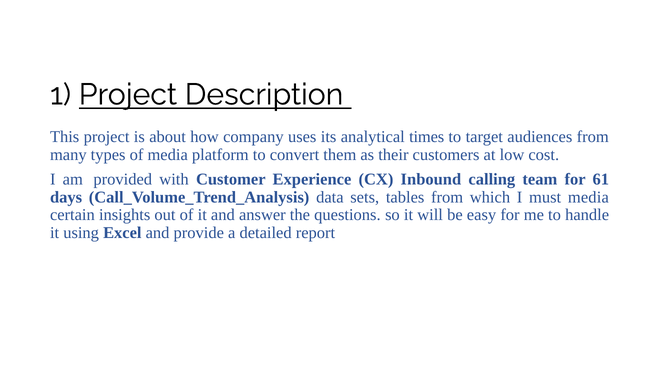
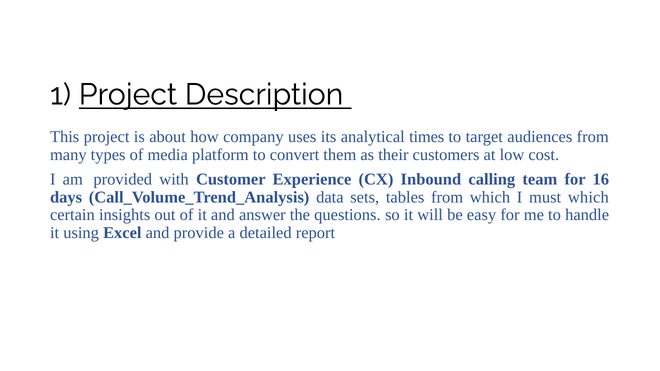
61: 61 -> 16
must media: media -> which
